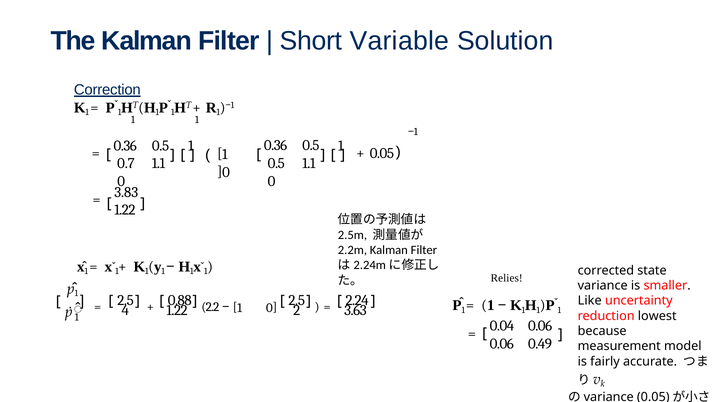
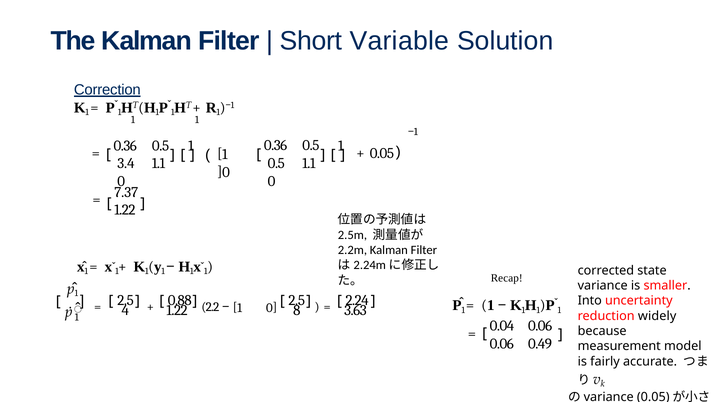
0.7: 0.7 -> 3.4
3.83: 3.83 -> 7.37
Relies: Relies -> Recap
2: 2 -> 8
Like: Like -> Into
lowest: lowest -> widely
